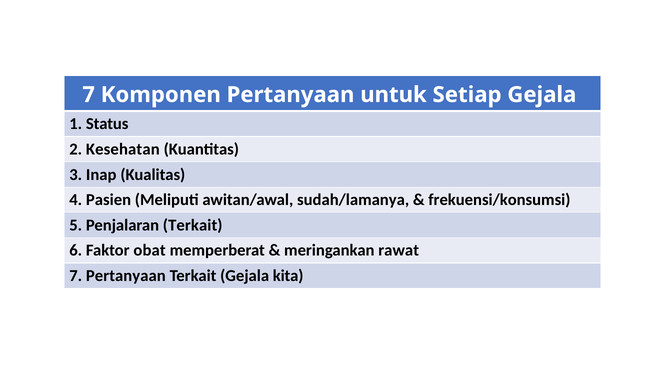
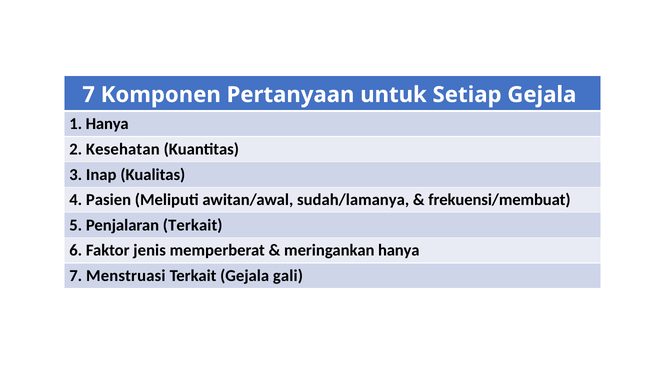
1 Status: Status -> Hanya
frekuensi/konsumsi: frekuensi/konsumsi -> frekuensi/membuat
obat: obat -> jenis
meringankan rawat: rawat -> hanya
7 Pertanyaan: Pertanyaan -> Menstruasi
kita: kita -> gali
